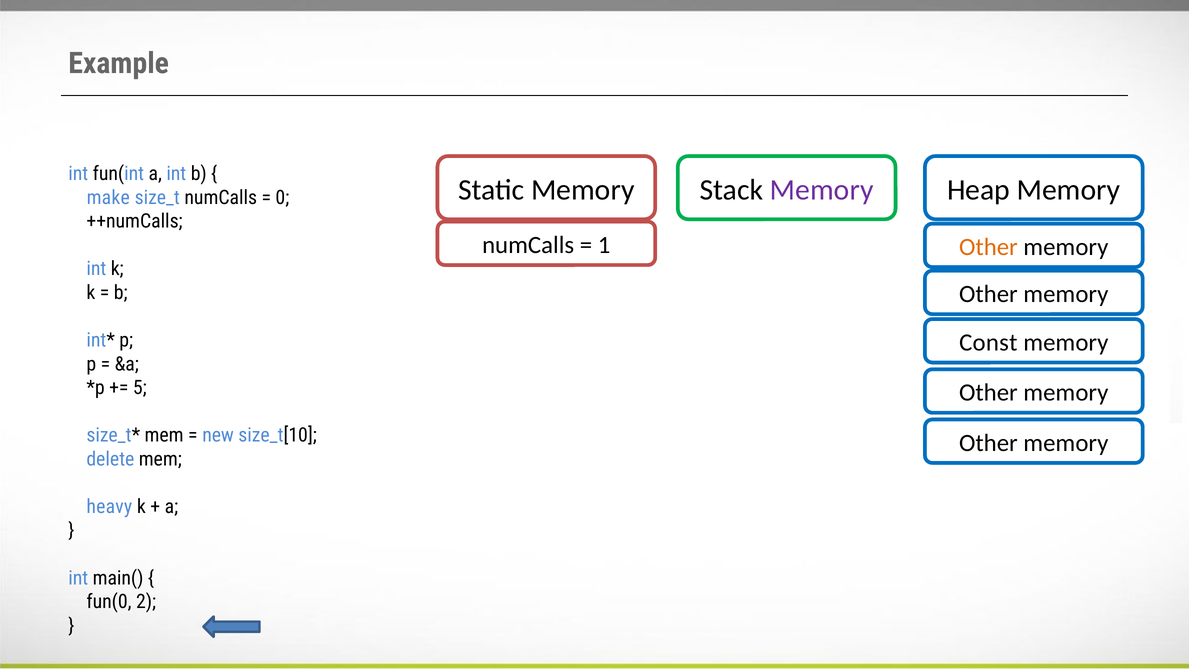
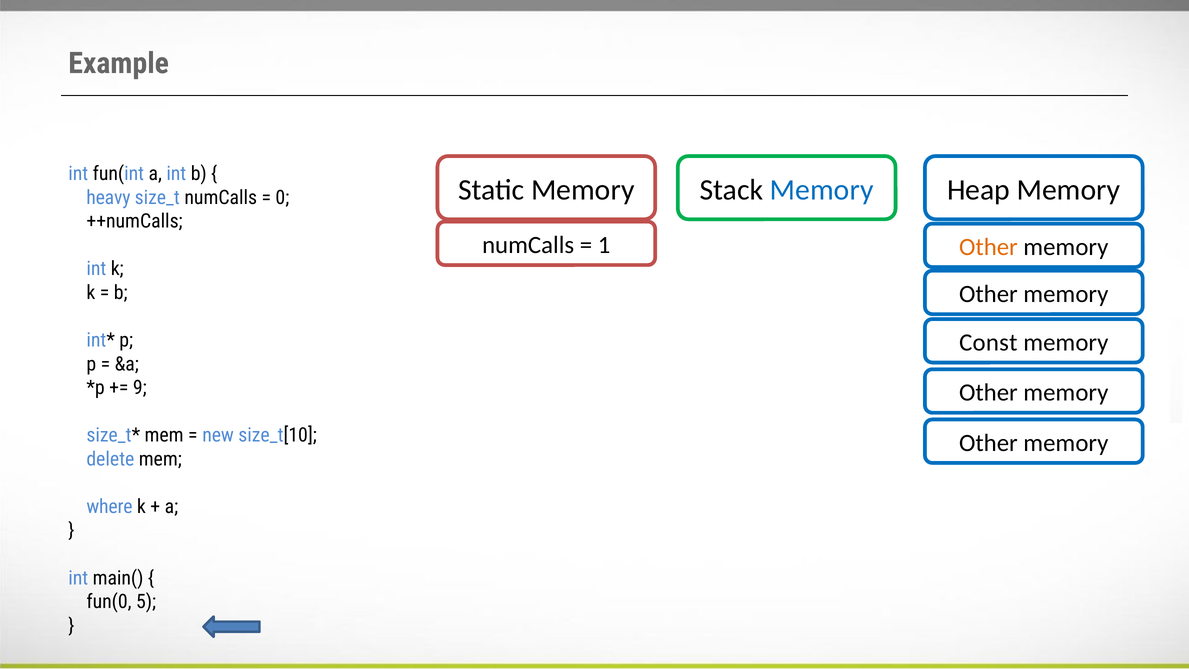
Memory at (822, 190) colour: purple -> blue
make: make -> heavy
5: 5 -> 9
heavy: heavy -> where
2: 2 -> 5
